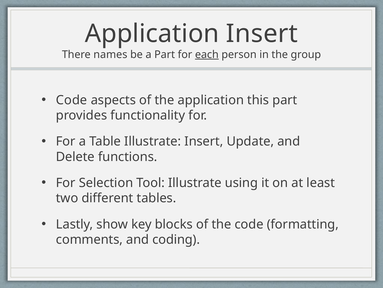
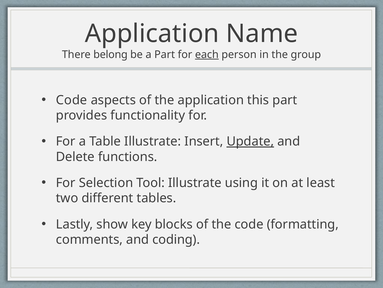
Application Insert: Insert -> Name
names: names -> belong
Update underline: none -> present
